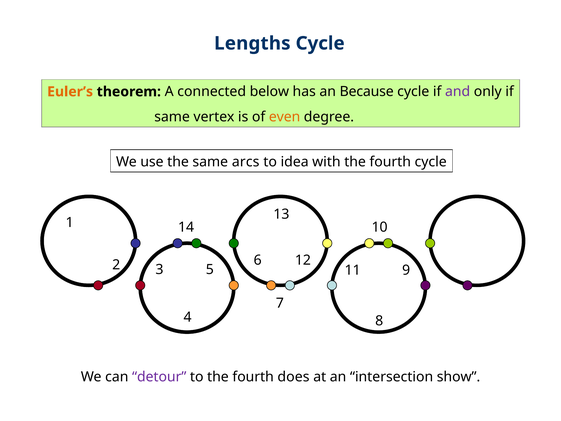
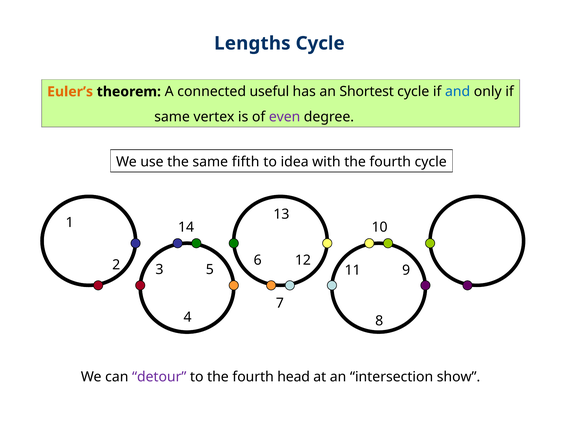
below: below -> useful
Because: Because -> Shortest
and colour: purple -> blue
even colour: orange -> purple
arcs: arcs -> fifth
does: does -> head
